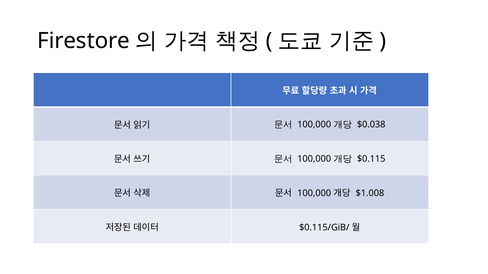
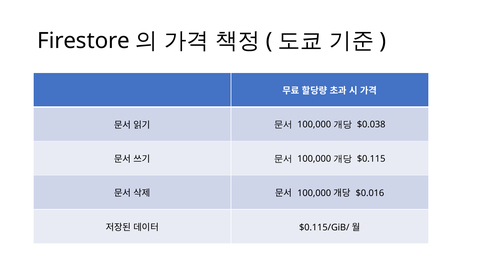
$1.008: $1.008 -> $0.016
